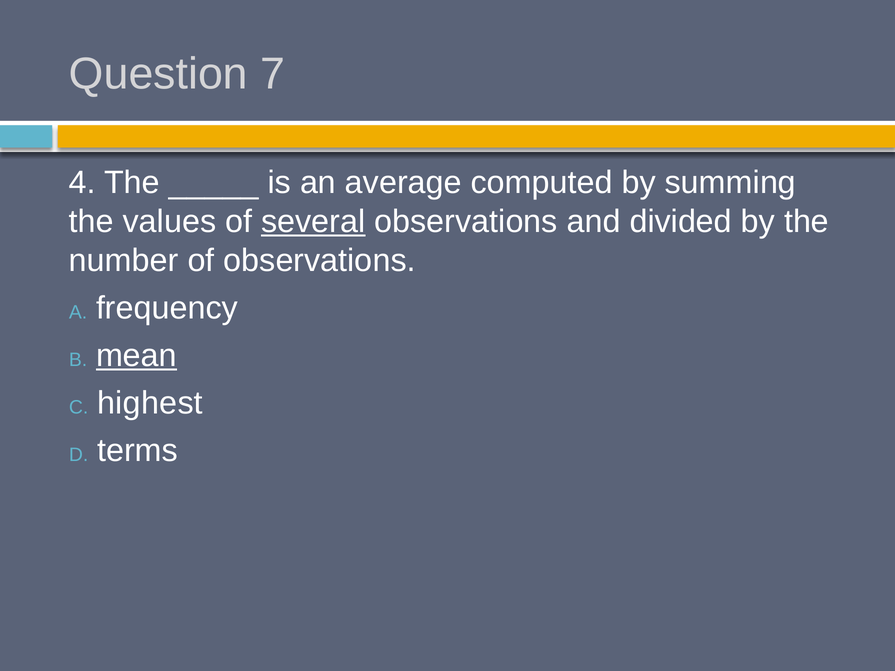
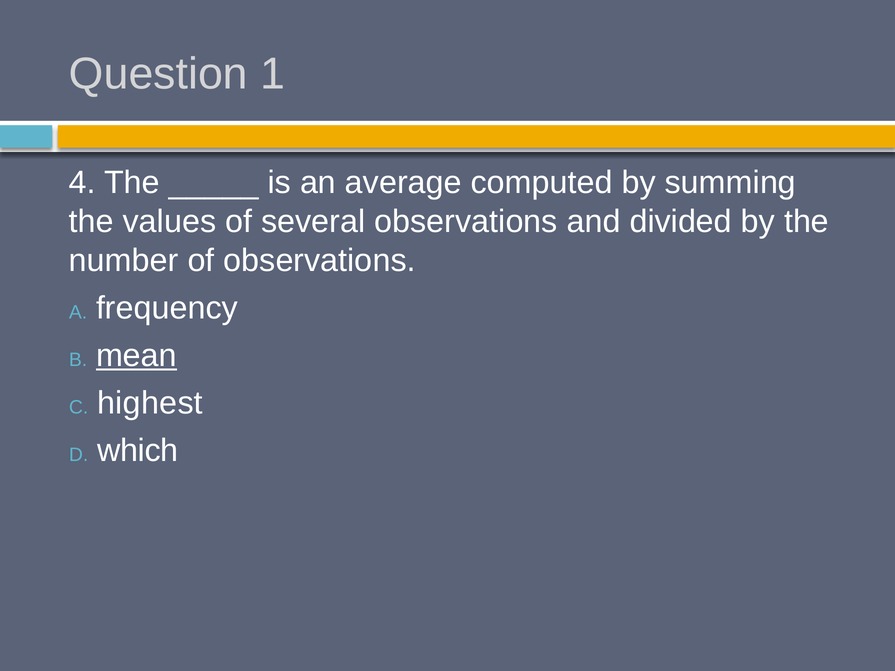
7: 7 -> 1
several underline: present -> none
terms: terms -> which
